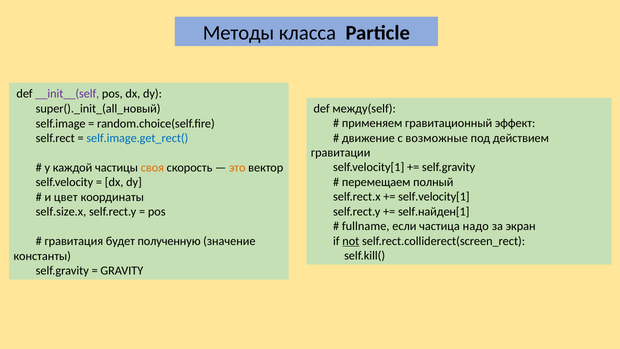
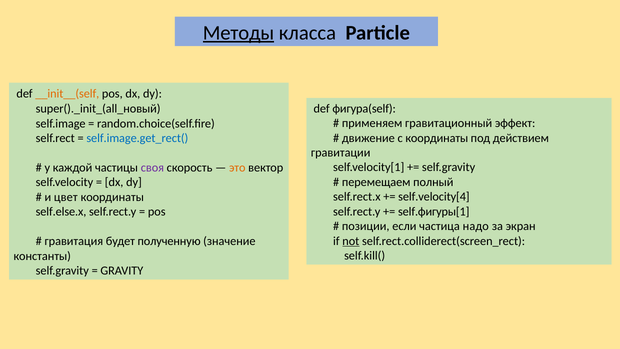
Методы underline: none -> present
__init__(self colour: purple -> orange
между(self: между(self -> фигура(self
с возможные: возможные -> координаты
своя colour: orange -> purple
self.velocity[1 at (434, 197): self.velocity[1 -> self.velocity[4
self.найден[1: self.найден[1 -> self.фигуры[1
self.size.x: self.size.x -> self.else.x
fullname: fullname -> позиции
